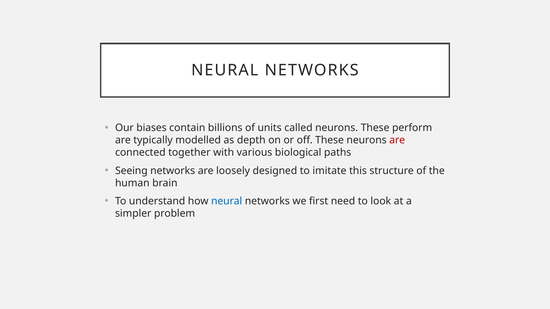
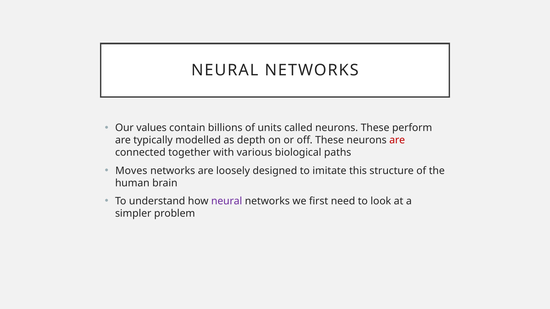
biases: biases -> values
Seeing: Seeing -> Moves
neural at (227, 201) colour: blue -> purple
